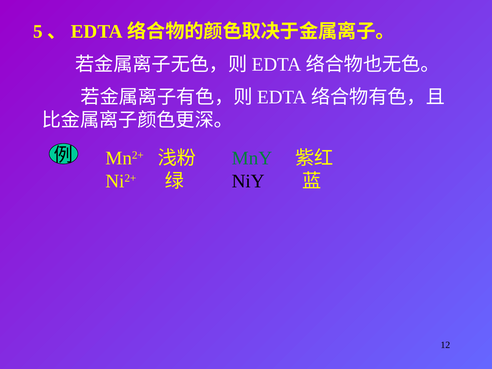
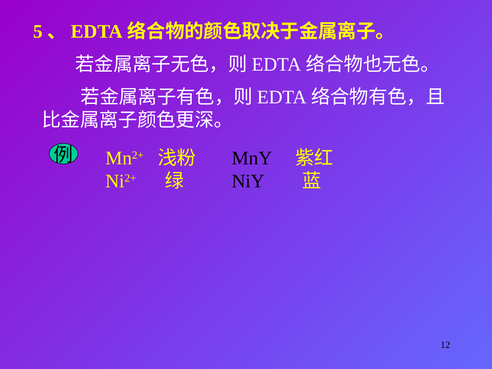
MnY colour: green -> black
